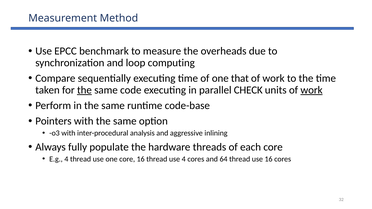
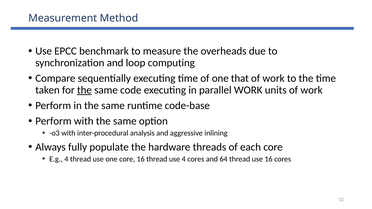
parallel CHECK: CHECK -> WORK
work at (312, 90) underline: present -> none
Pointers at (53, 121): Pointers -> Perform
